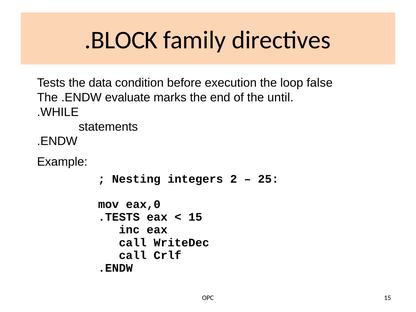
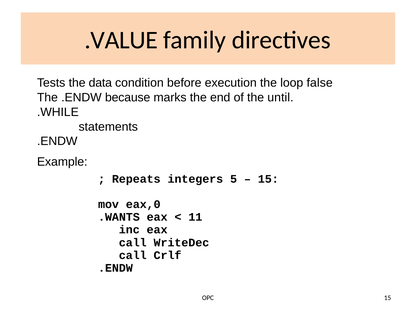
.BLOCK: .BLOCK -> .VALUE
evaluate: evaluate -> because
Nesting: Nesting -> Repeats
2: 2 -> 5
25 at (268, 179): 25 -> 15
.TESTS: .TESTS -> .WANTS
15 at (195, 217): 15 -> 11
